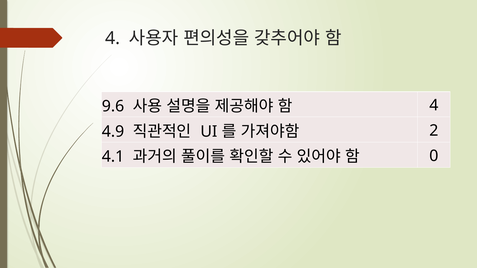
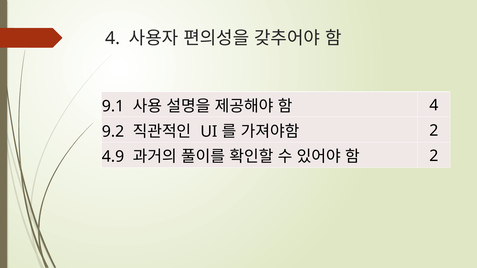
9.6: 9.6 -> 9.1
4.9: 4.9 -> 9.2
4.1: 4.1 -> 4.9
0 at (434, 156): 0 -> 2
